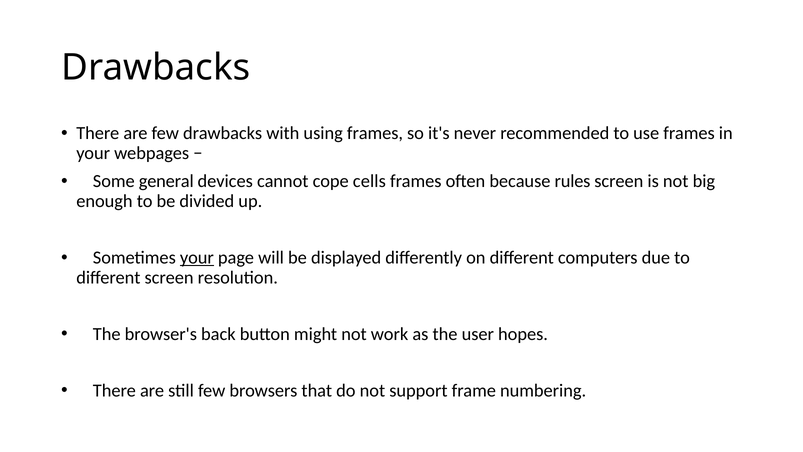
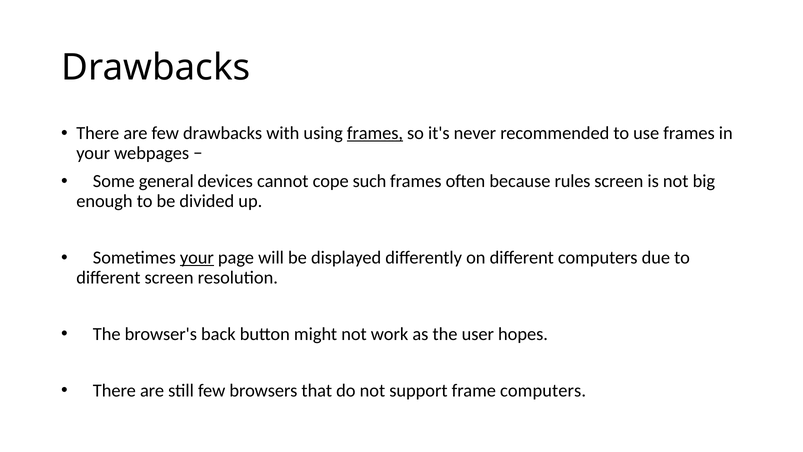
frames at (375, 133) underline: none -> present
cells: cells -> such
frame numbering: numbering -> computers
